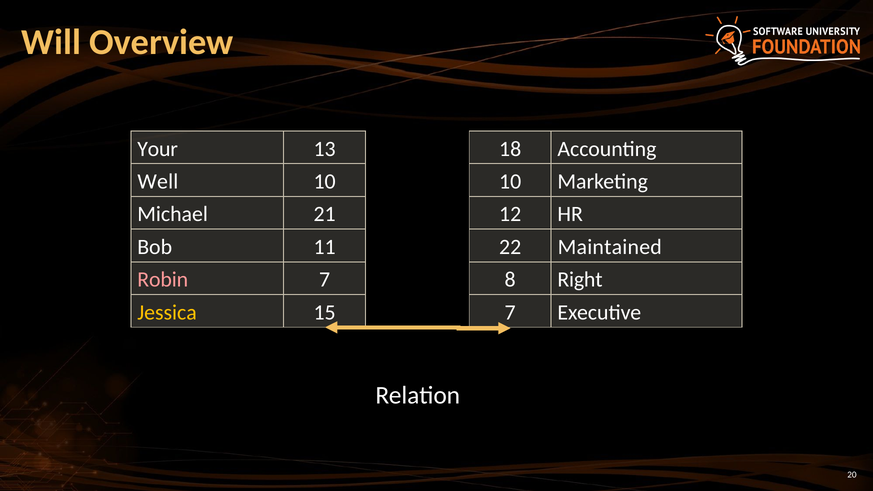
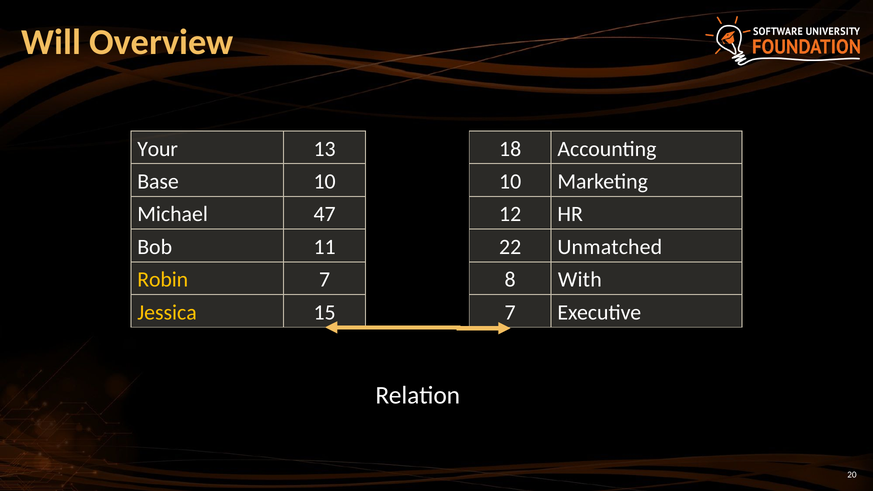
Well: Well -> Base
21: 21 -> 47
Maintained: Maintained -> Unmatched
Robin colour: pink -> yellow
Right: Right -> With
